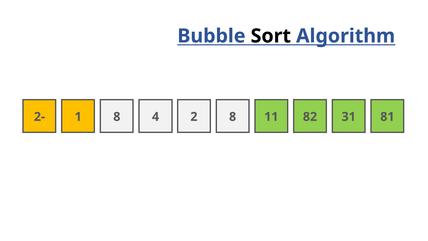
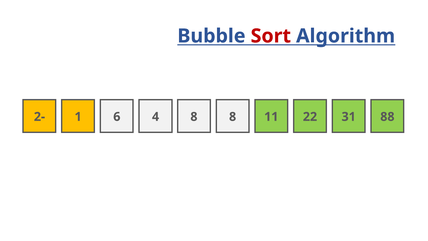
Sort colour: black -> red
1 8: 8 -> 6
4 2: 2 -> 8
82: 82 -> 22
81: 81 -> 88
